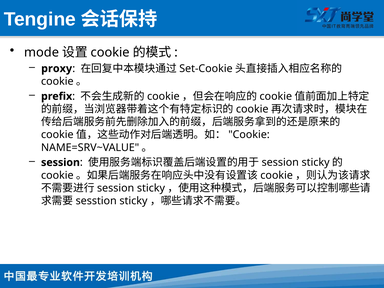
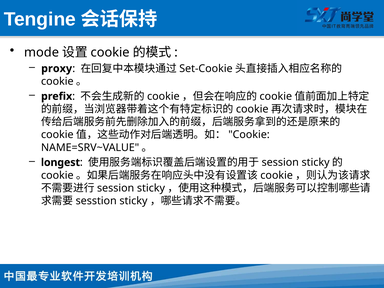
session at (60, 162): session -> longest
